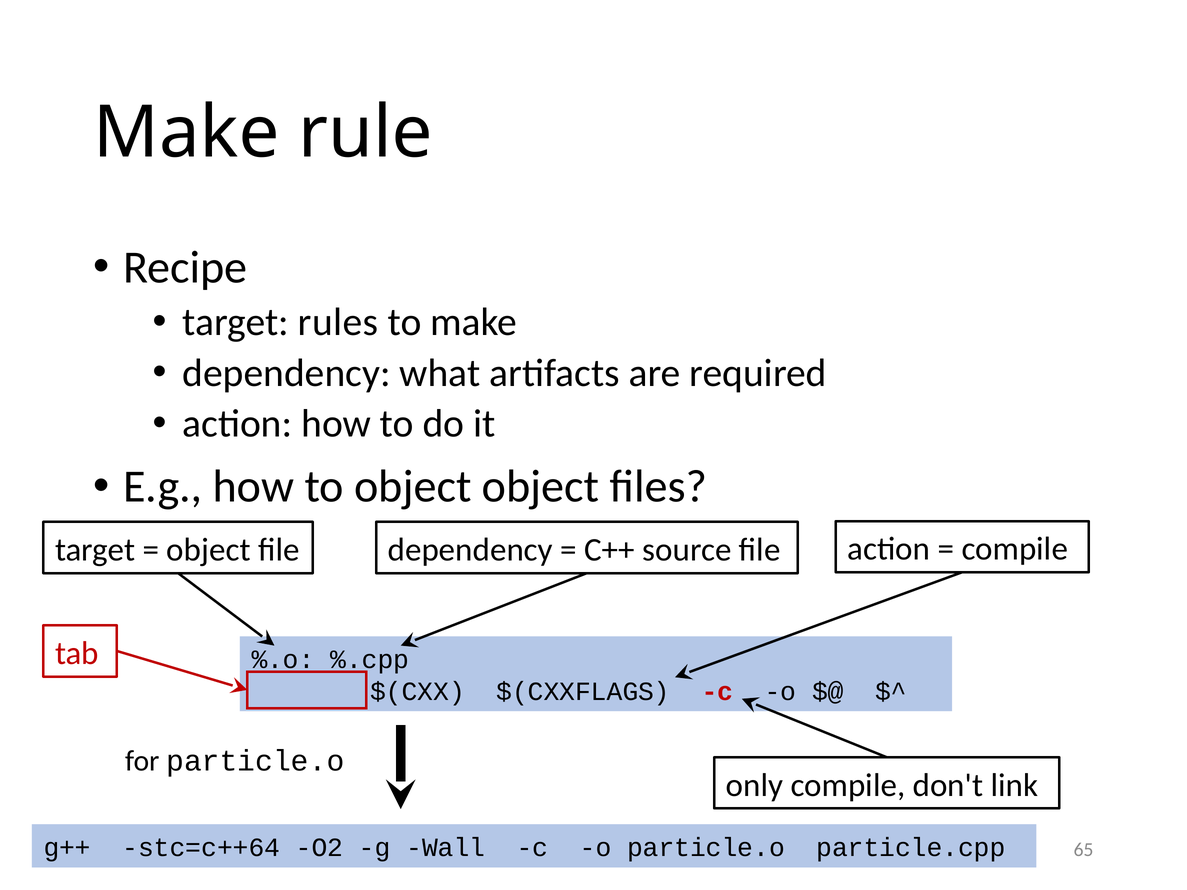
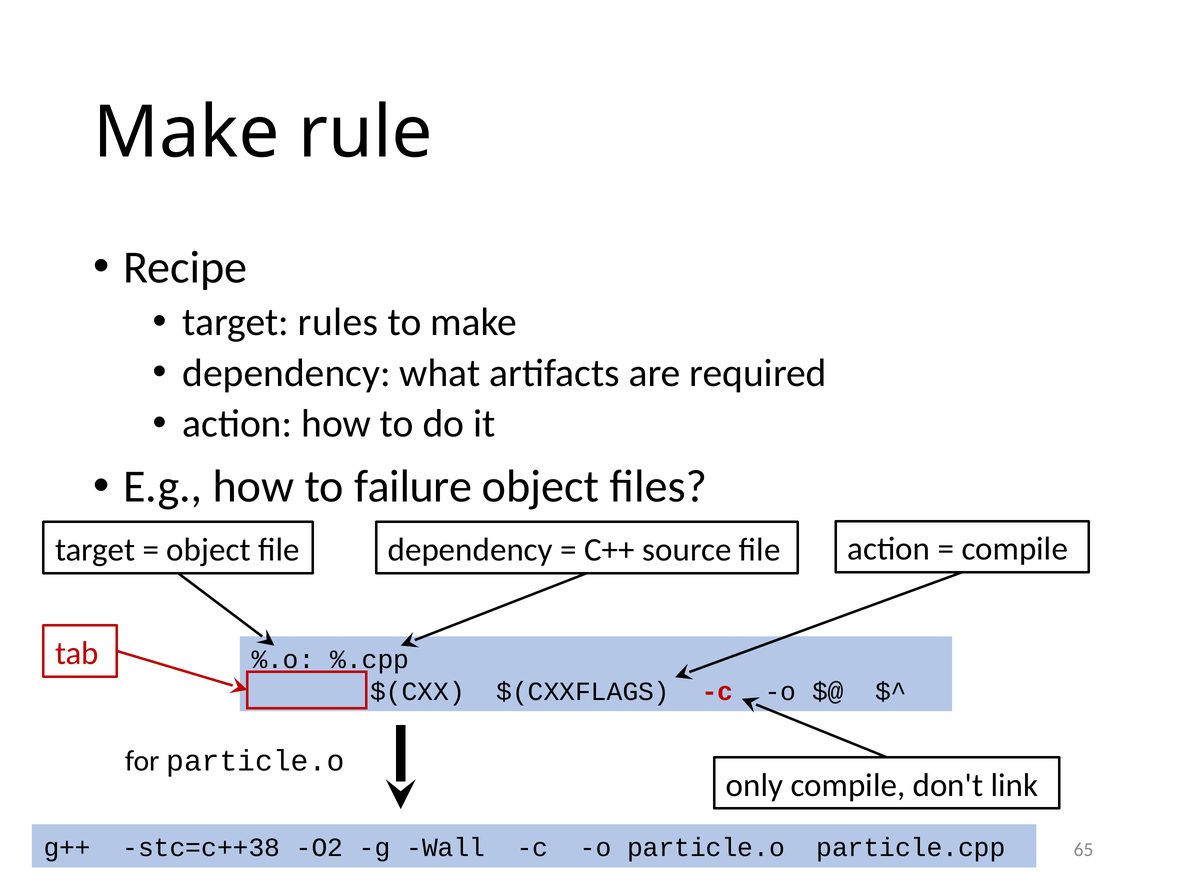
to object: object -> failure
stc=c++64: stc=c++64 -> stc=c++38
